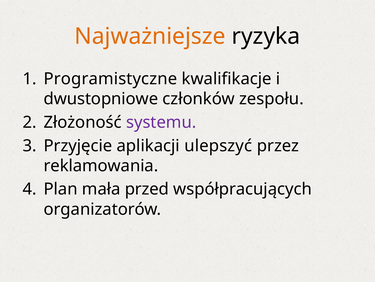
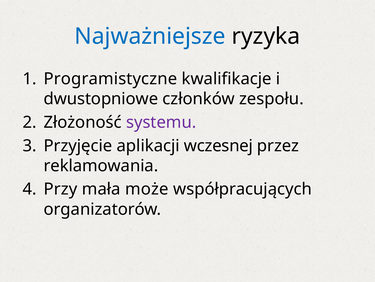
Najważniejsze colour: orange -> blue
ulepszyć: ulepszyć -> wczesnej
Plan: Plan -> Przy
przed: przed -> może
